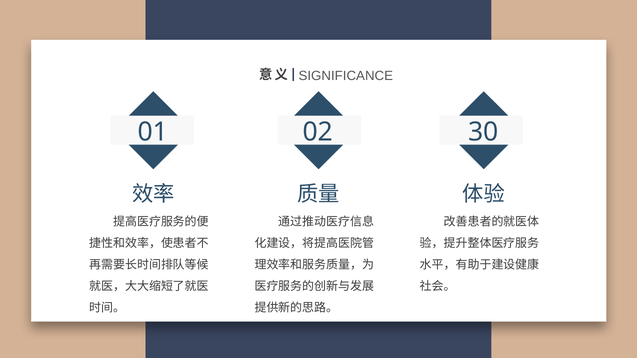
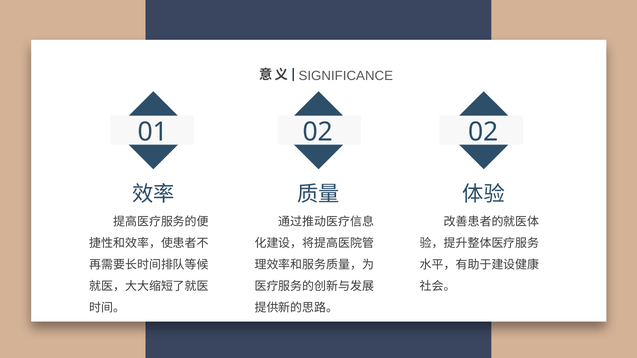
02 30: 30 -> 02
